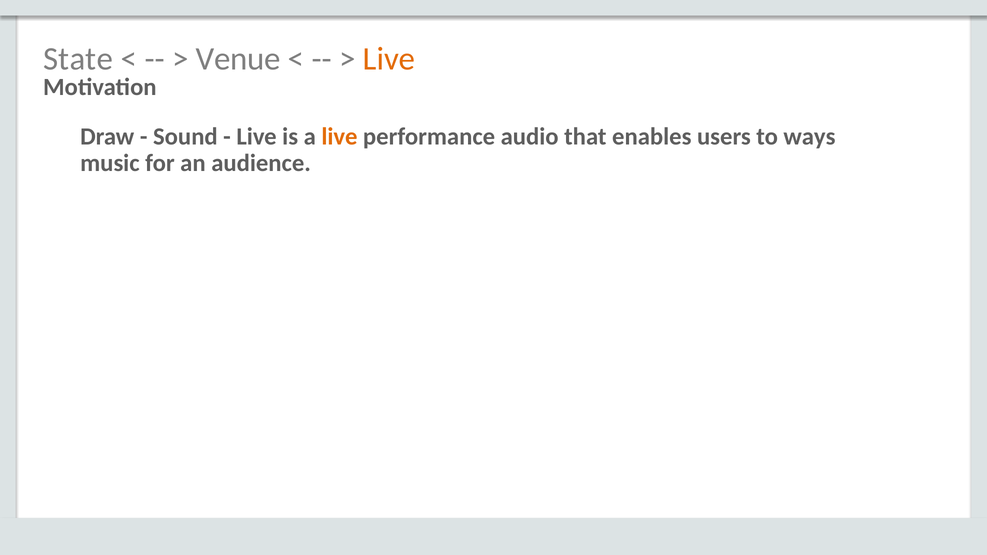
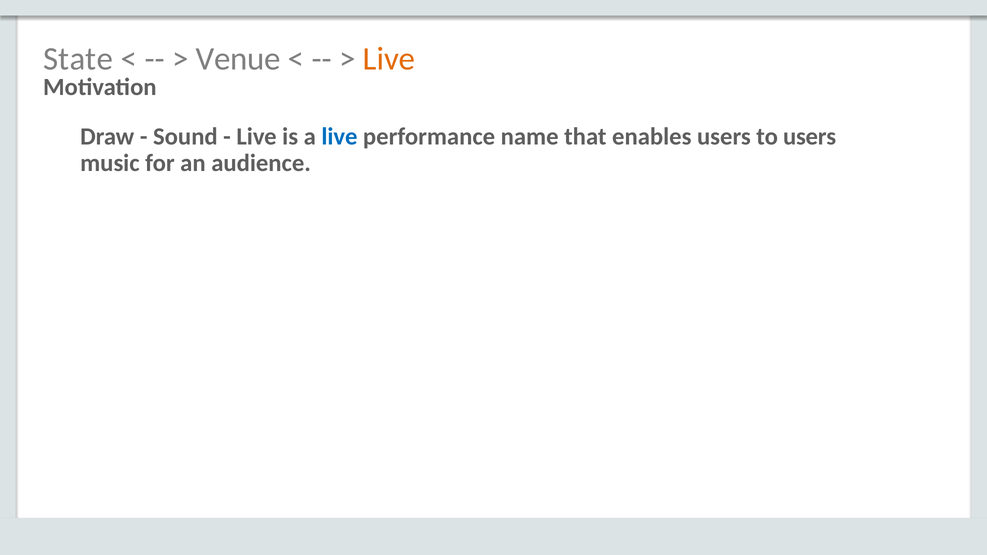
live at (339, 137) colour: orange -> blue
audio: audio -> name
to ways: ways -> users
